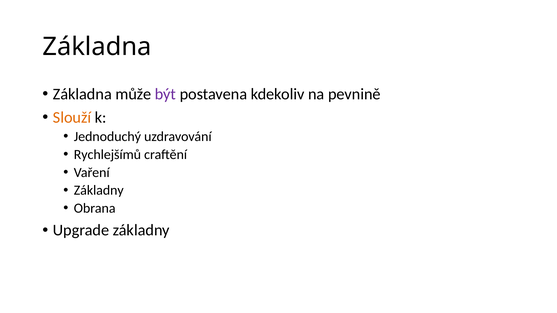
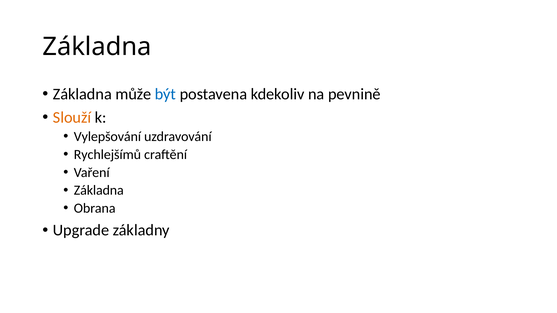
být colour: purple -> blue
Jednoduchý: Jednoduchý -> Vylepšování
Základny at (99, 191): Základny -> Základna
